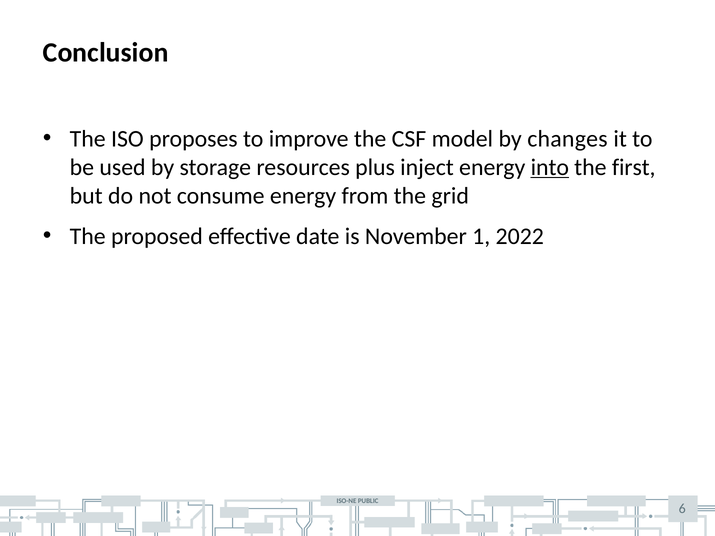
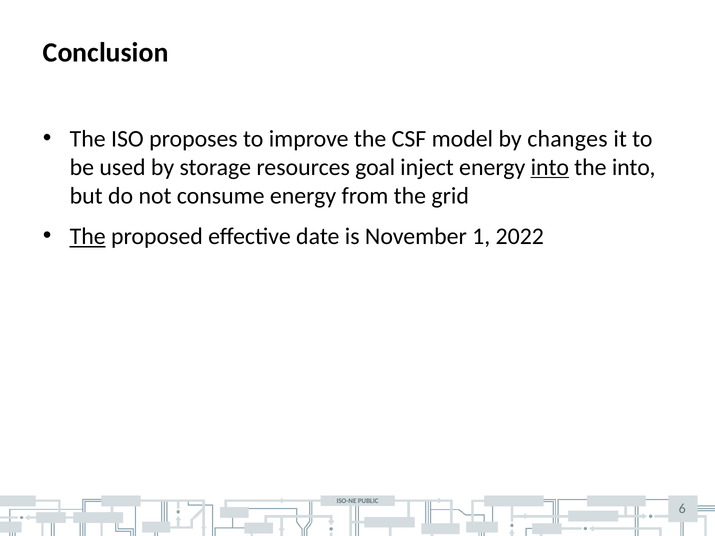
plus: plus -> goal
the first: first -> into
The at (88, 236) underline: none -> present
